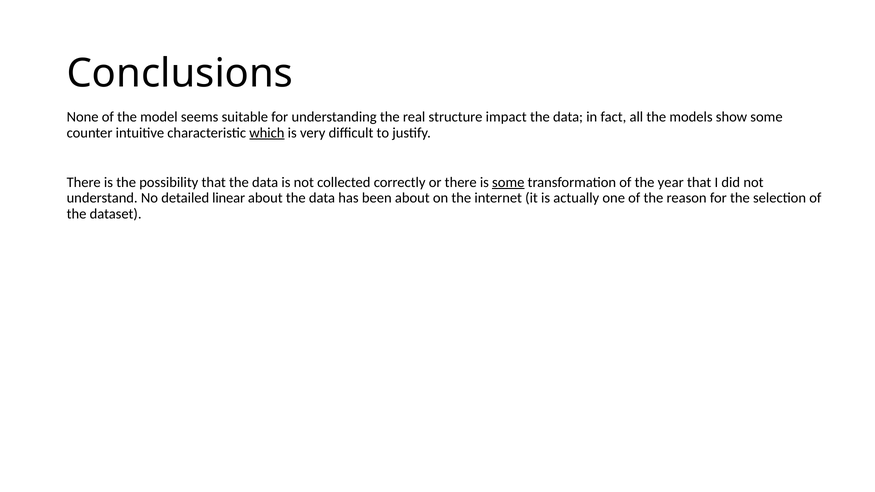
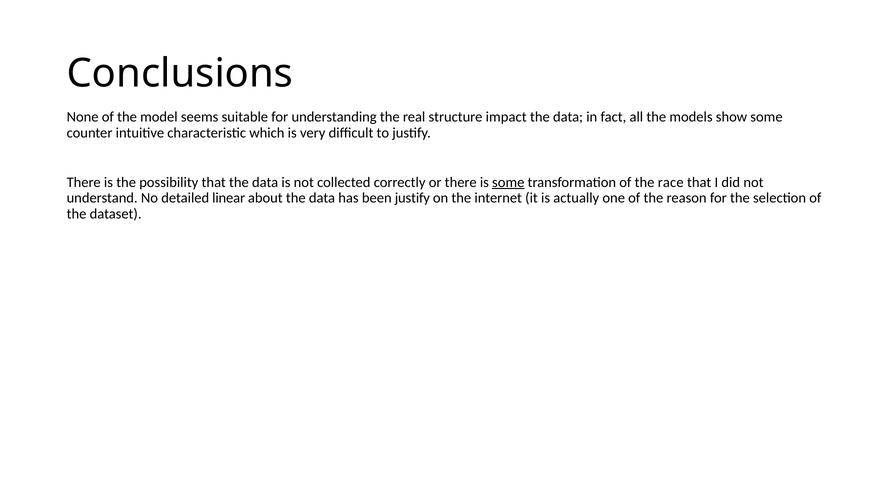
which underline: present -> none
year: year -> race
been about: about -> justify
